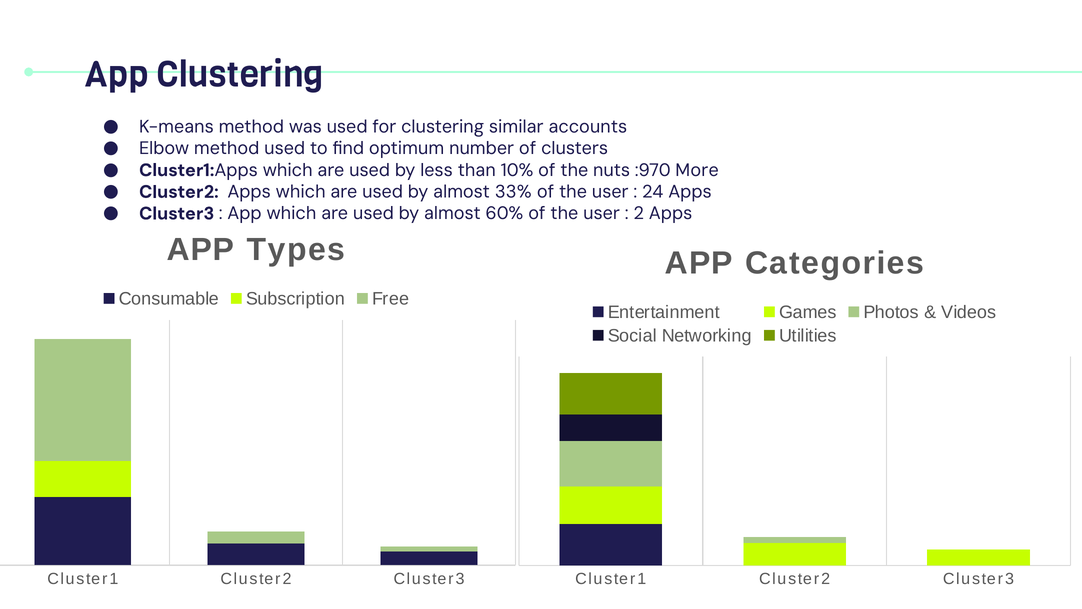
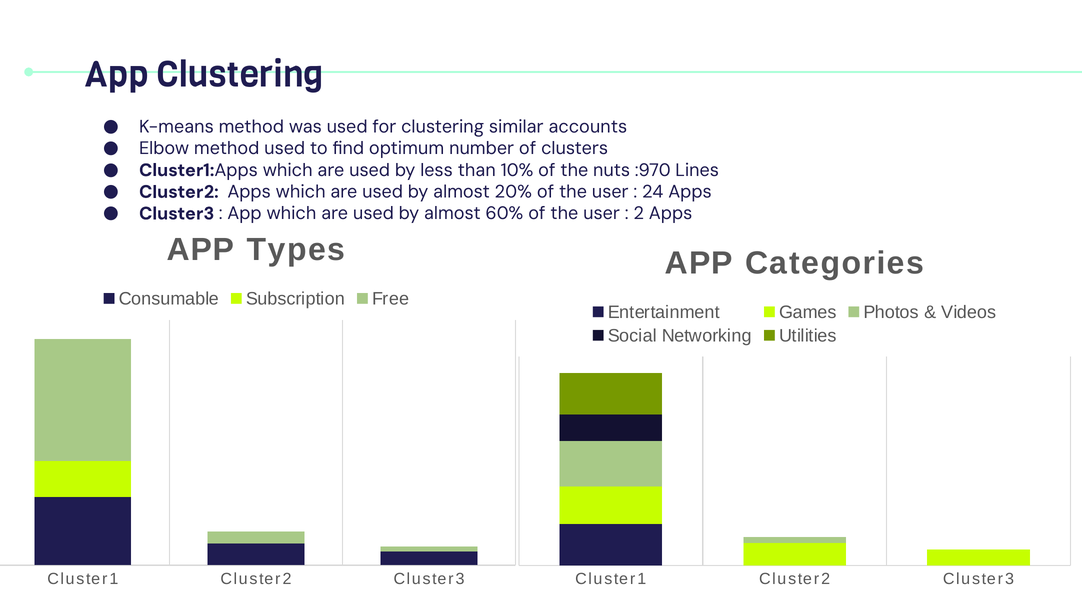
More: More -> Lines
33%: 33% -> 20%
